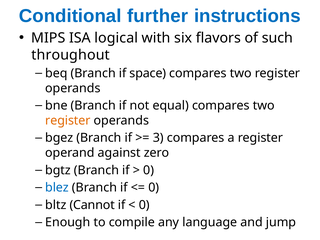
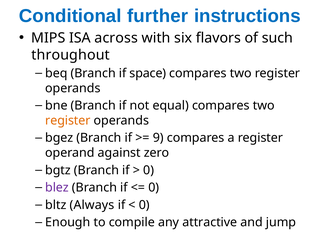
logical: logical -> across
3: 3 -> 9
blez colour: blue -> purple
Cannot: Cannot -> Always
language: language -> attractive
